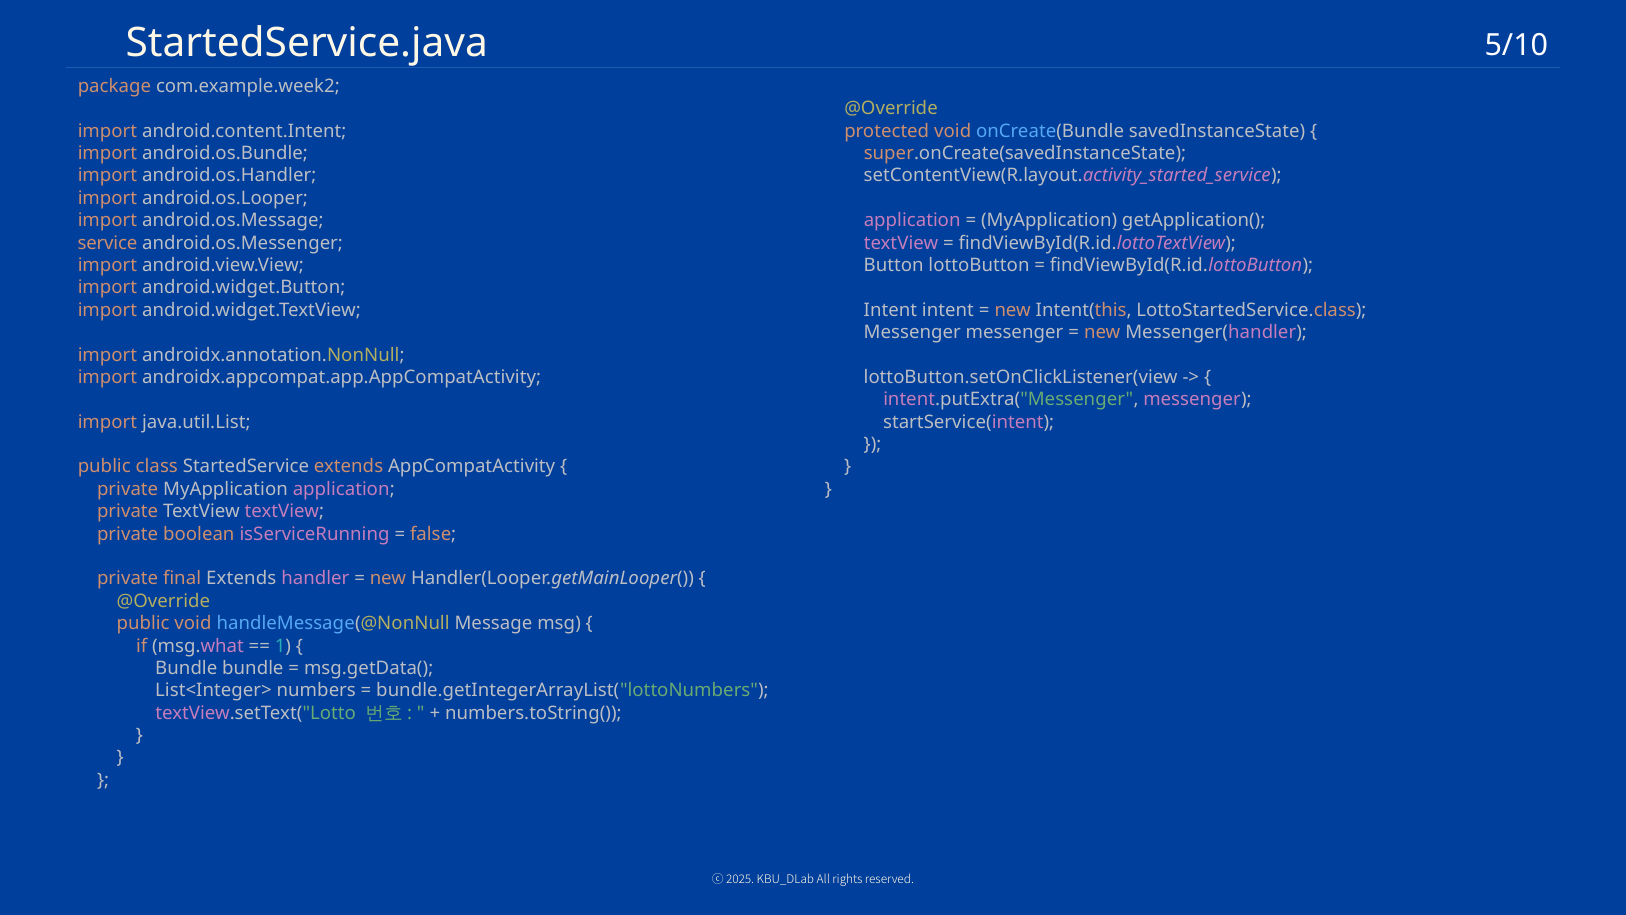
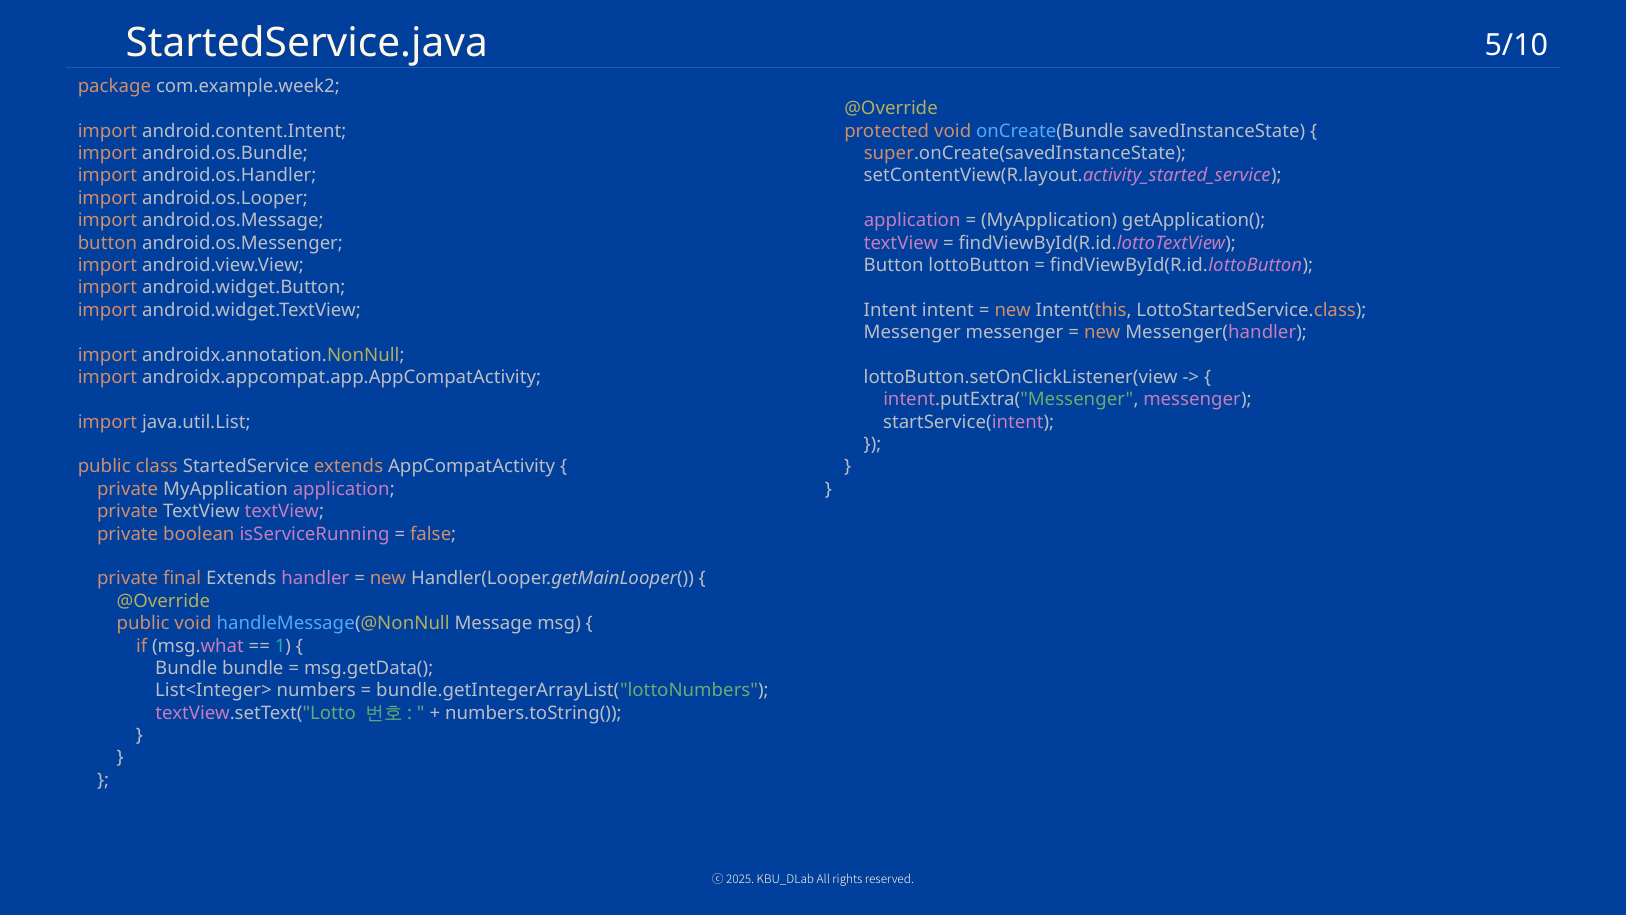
service at (108, 243): service -> button
